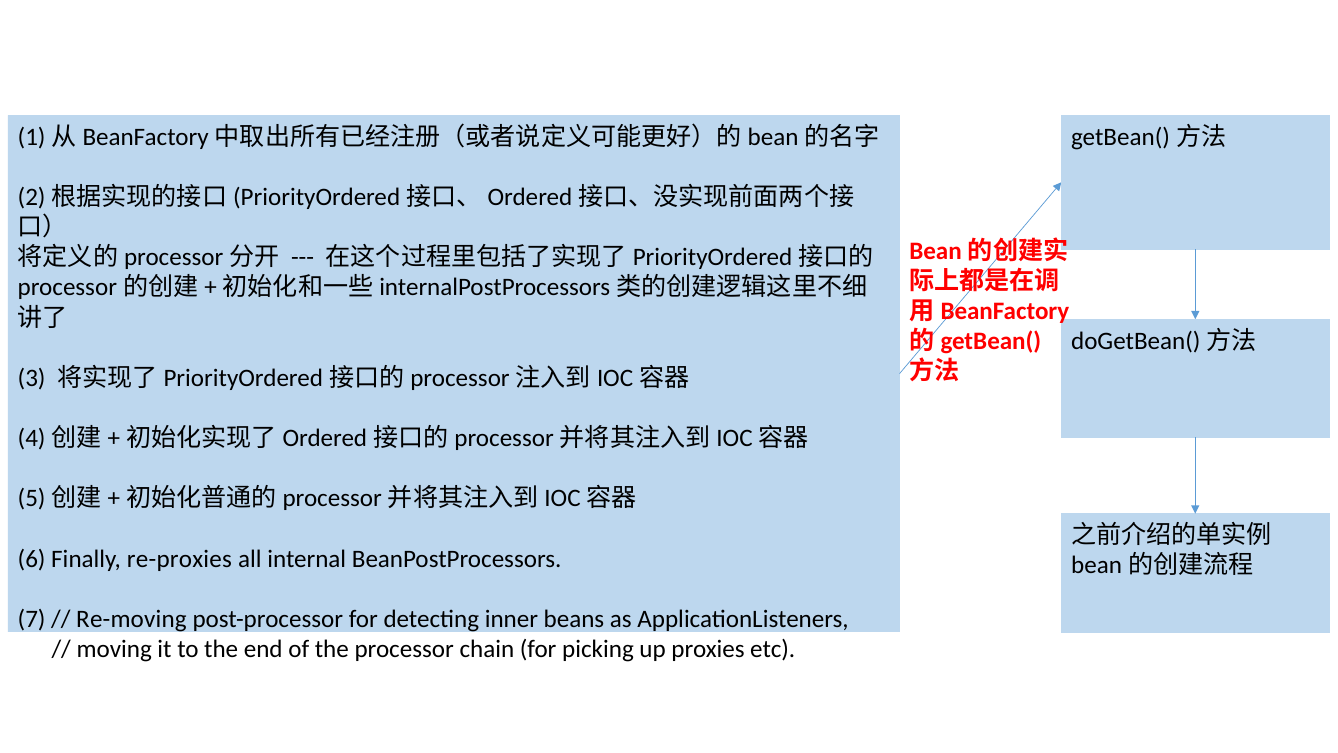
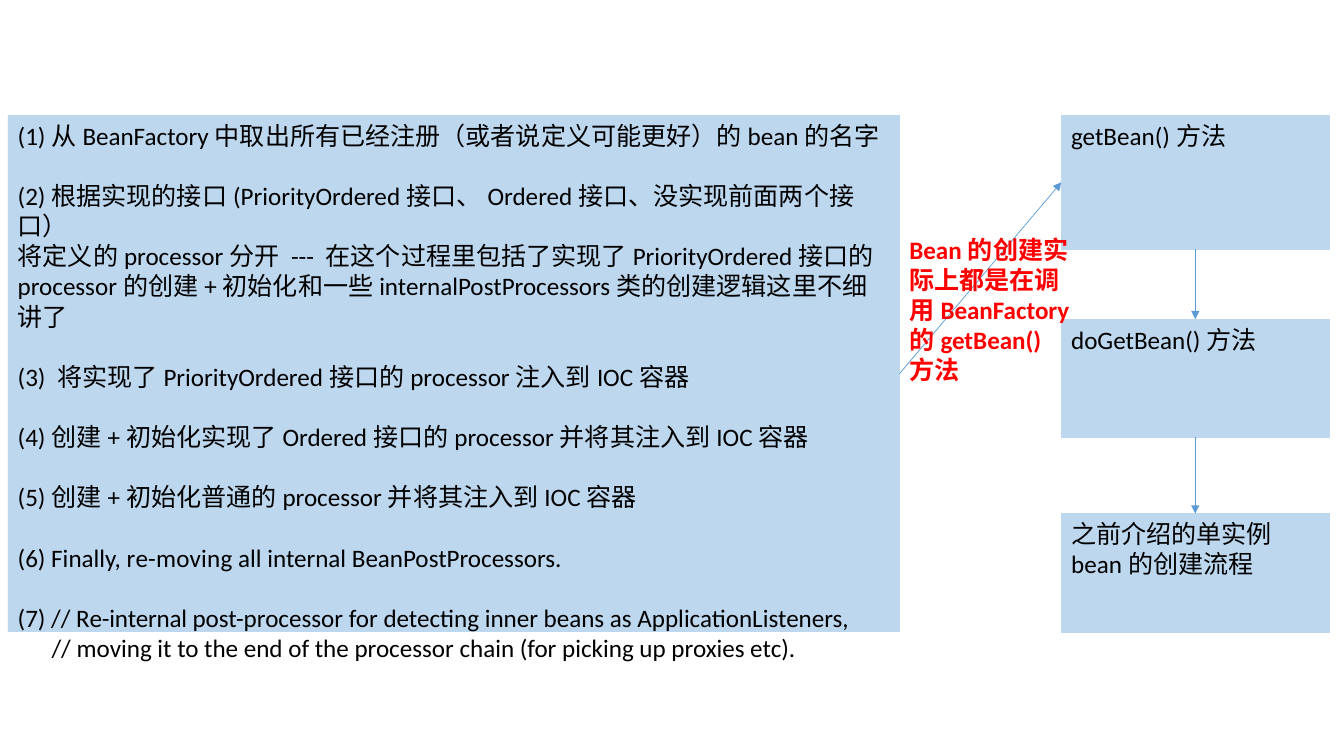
re-proxies: re-proxies -> re-moving
Re-moving: Re-moving -> Re-internal
